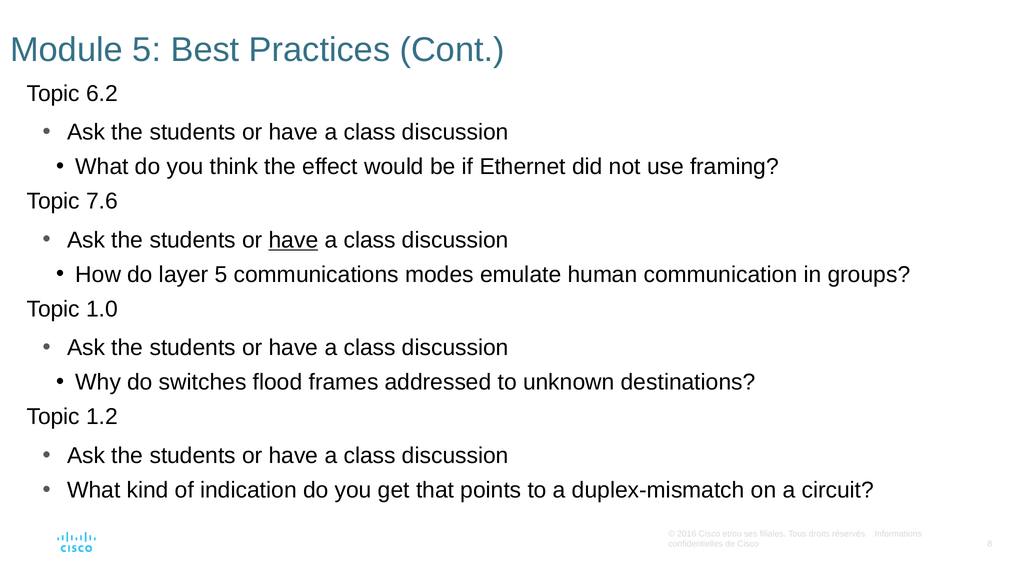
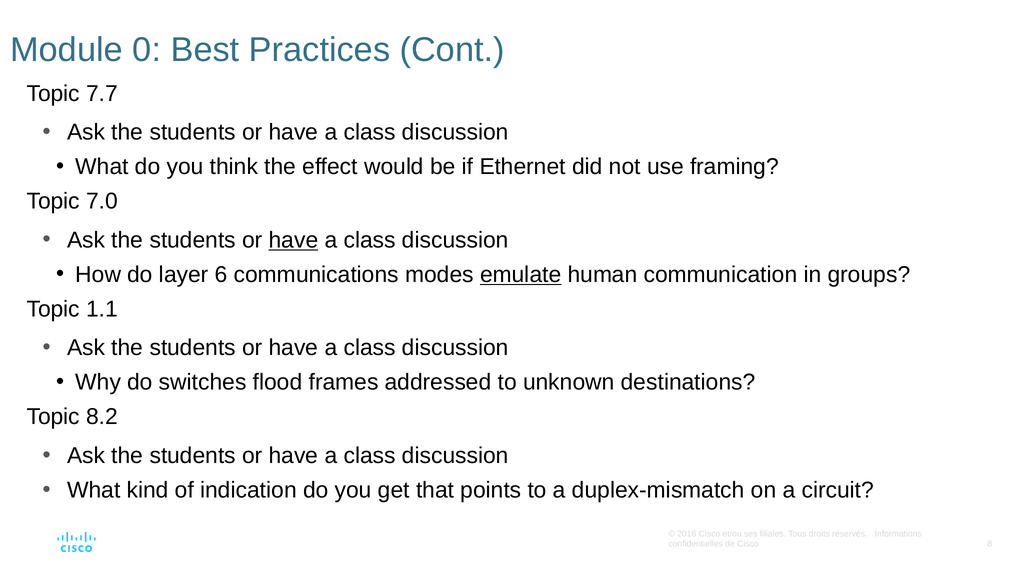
Module 5: 5 -> 0
6.2: 6.2 -> 7.7
7.6: 7.6 -> 7.0
layer 5: 5 -> 6
emulate underline: none -> present
1.0: 1.0 -> 1.1
1.2: 1.2 -> 8.2
